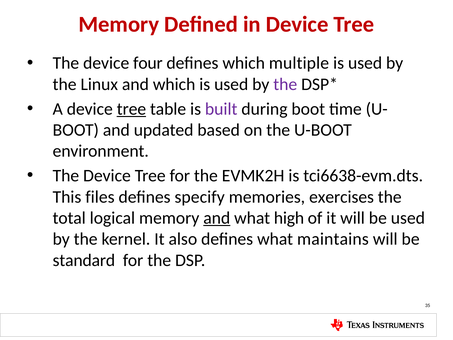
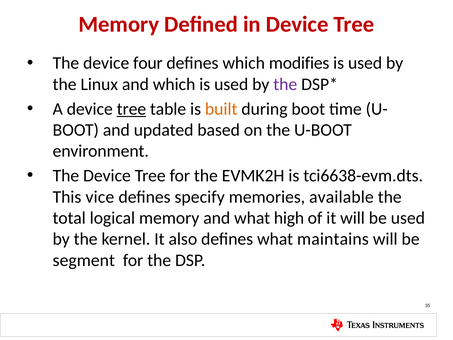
multiple: multiple -> modifies
built colour: purple -> orange
files: files -> vice
exercises: exercises -> available
and at (217, 218) underline: present -> none
standard: standard -> segment
